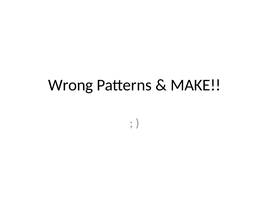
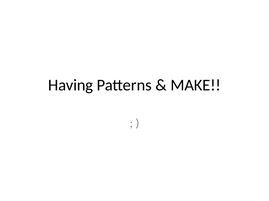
Wrong: Wrong -> Having
